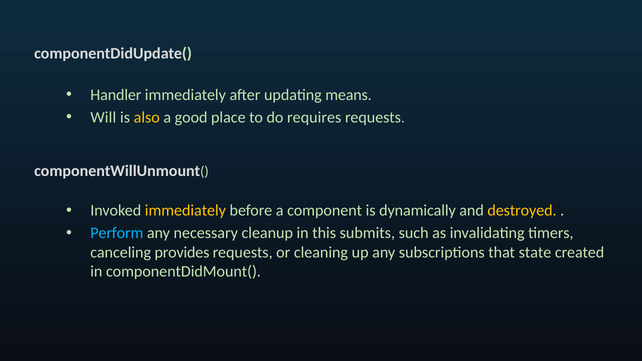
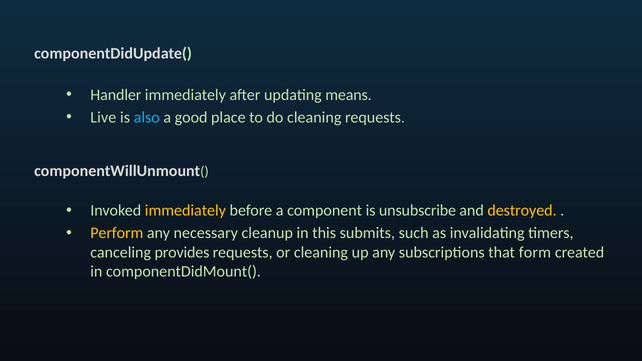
Will: Will -> Live
also colour: yellow -> light blue
do requires: requires -> cleaning
dynamically: dynamically -> unsubscribe
Perform colour: light blue -> yellow
state: state -> form
